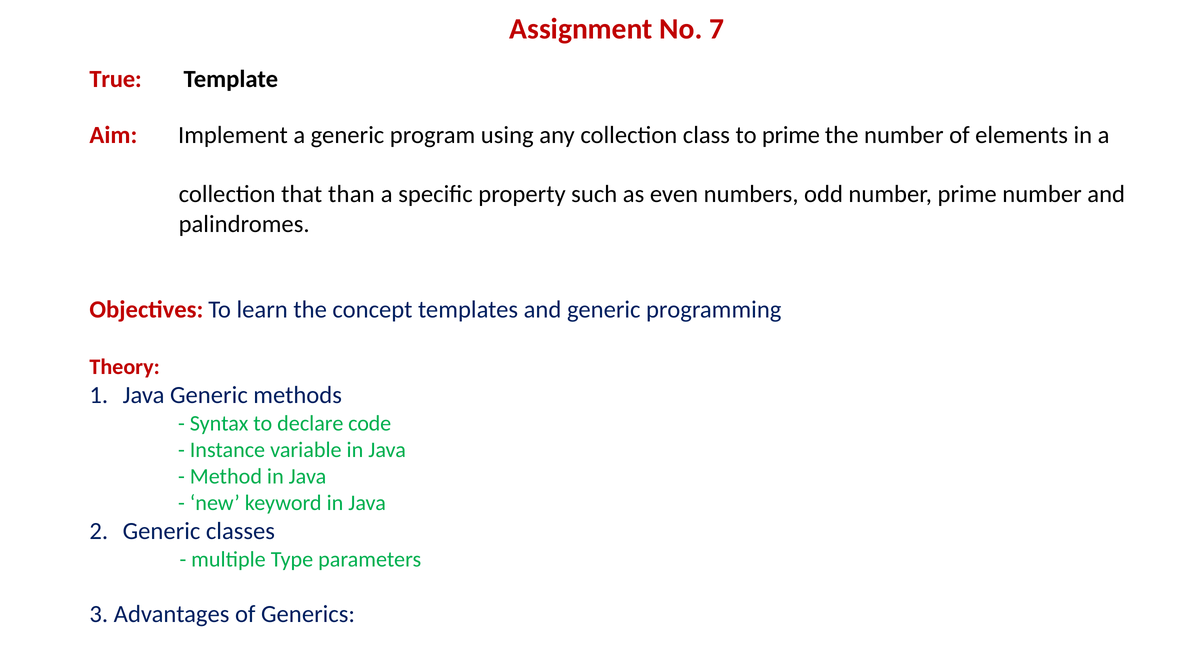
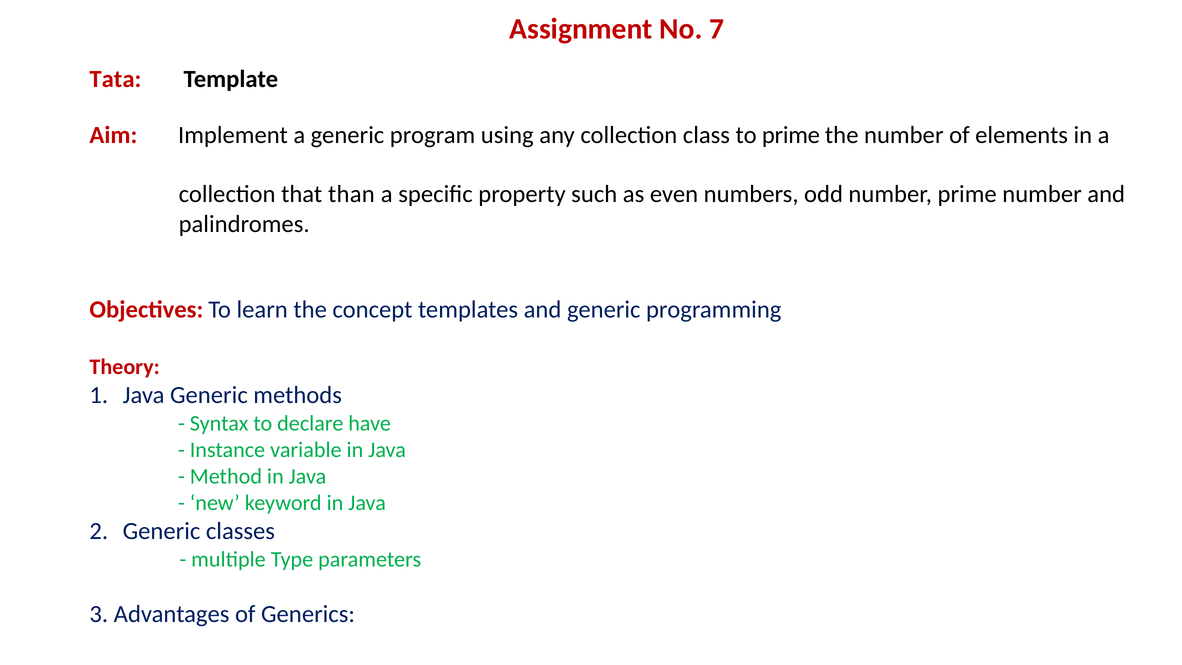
True: True -> Tata
code: code -> have
